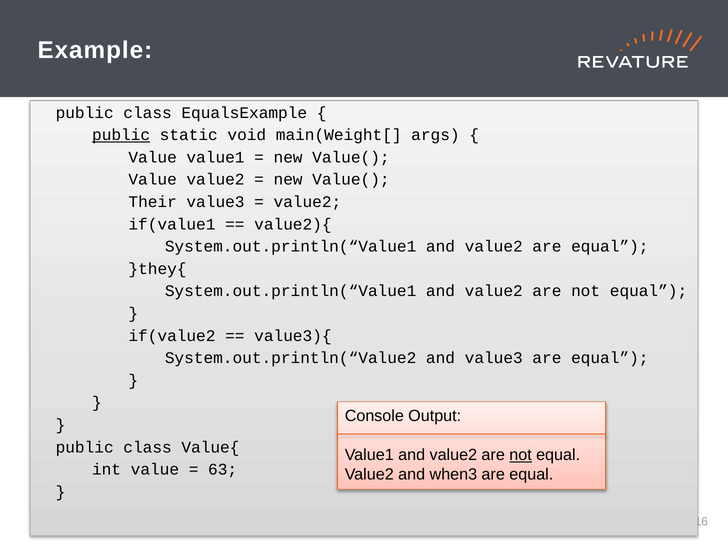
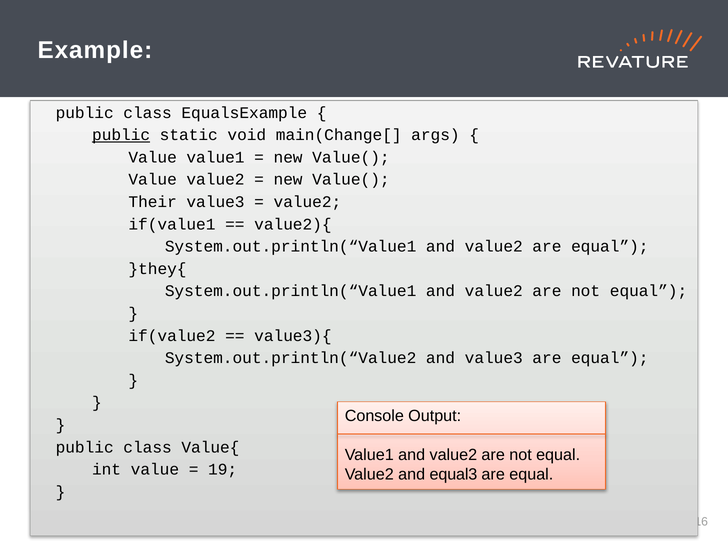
main(Weight[: main(Weight[ -> main(Change[
not at (521, 455) underline: present -> none
63: 63 -> 19
when3: when3 -> equal3
